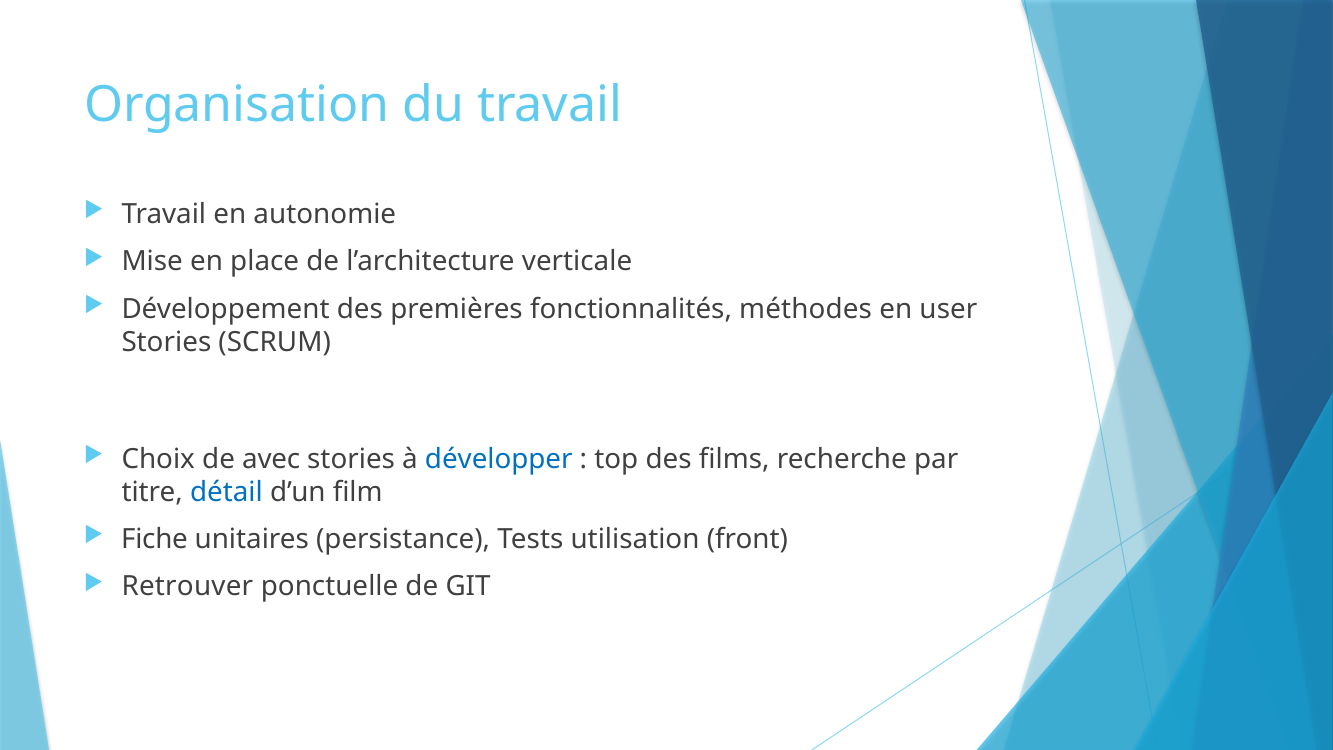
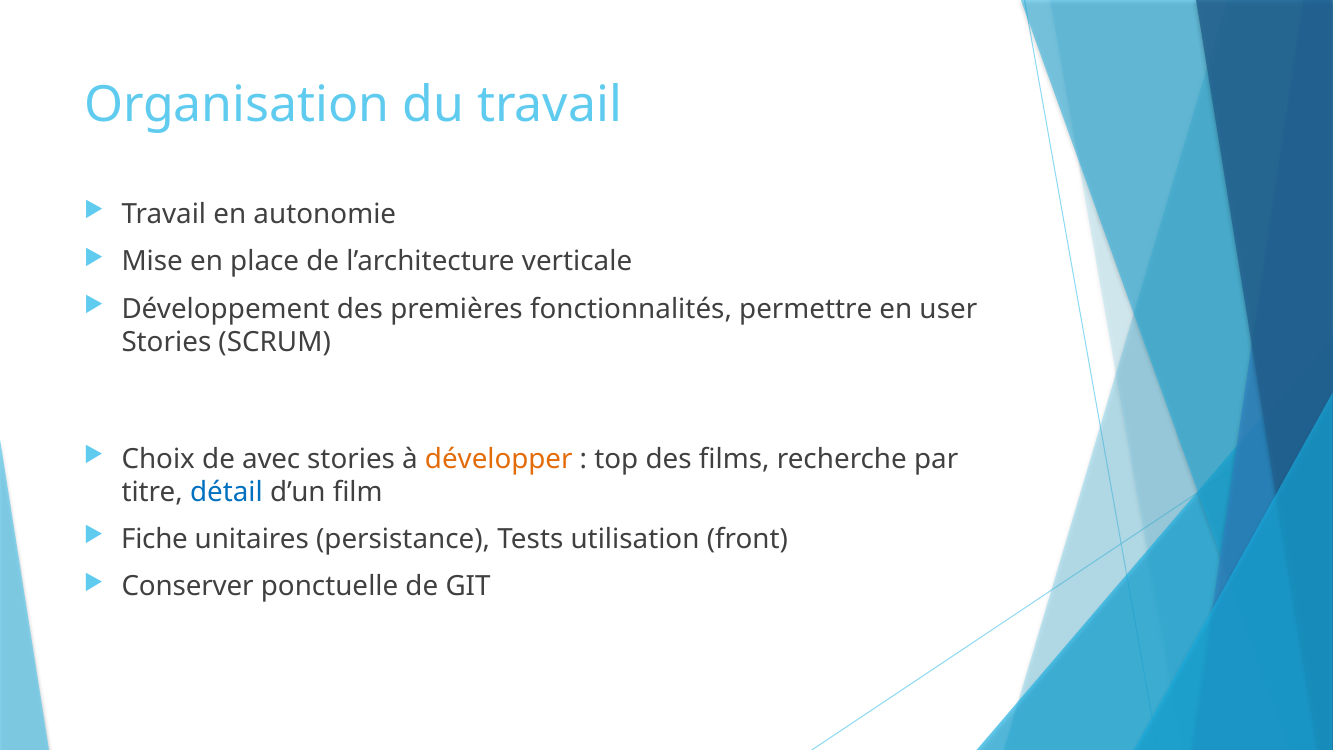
méthodes: méthodes -> permettre
développer colour: blue -> orange
Retrouver: Retrouver -> Conserver
